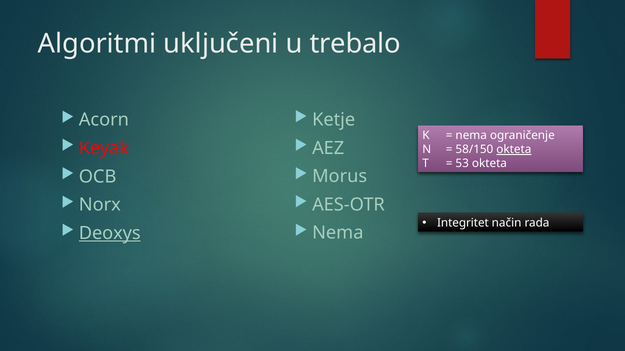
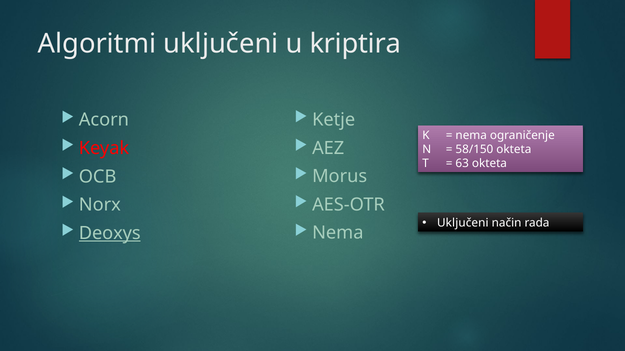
trebalo: trebalo -> kriptira
okteta at (514, 150) underline: present -> none
53: 53 -> 63
Integritet at (463, 223): Integritet -> Uključeni
